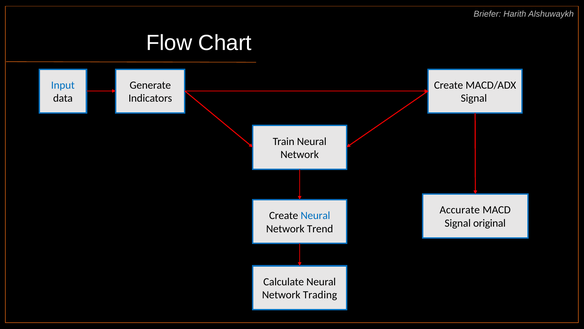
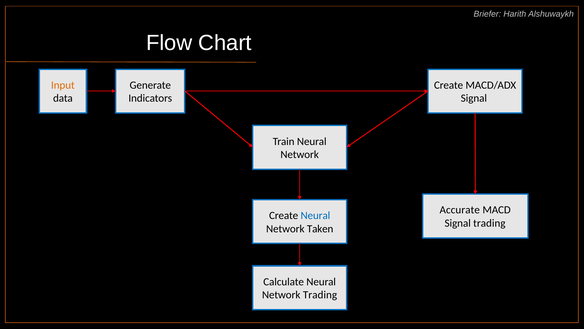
Input colour: blue -> orange
Signal original: original -> trading
Trend: Trend -> Taken
